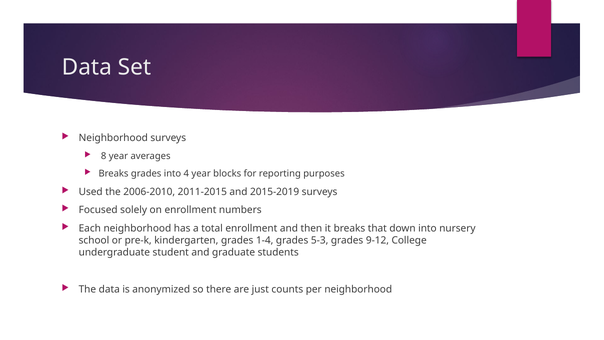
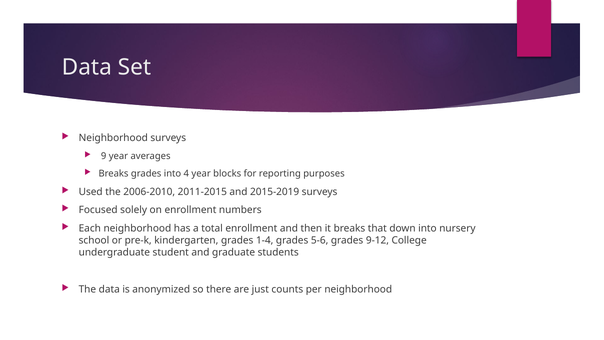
8: 8 -> 9
5-3: 5-3 -> 5-6
